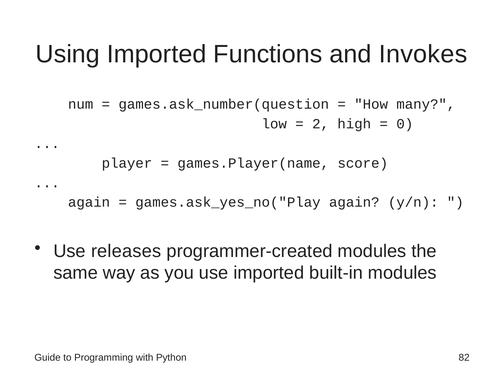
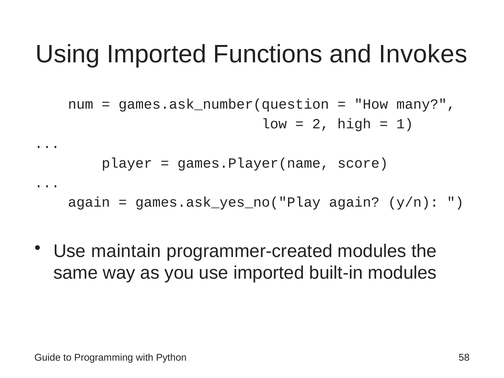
0: 0 -> 1
releases: releases -> maintain
82: 82 -> 58
